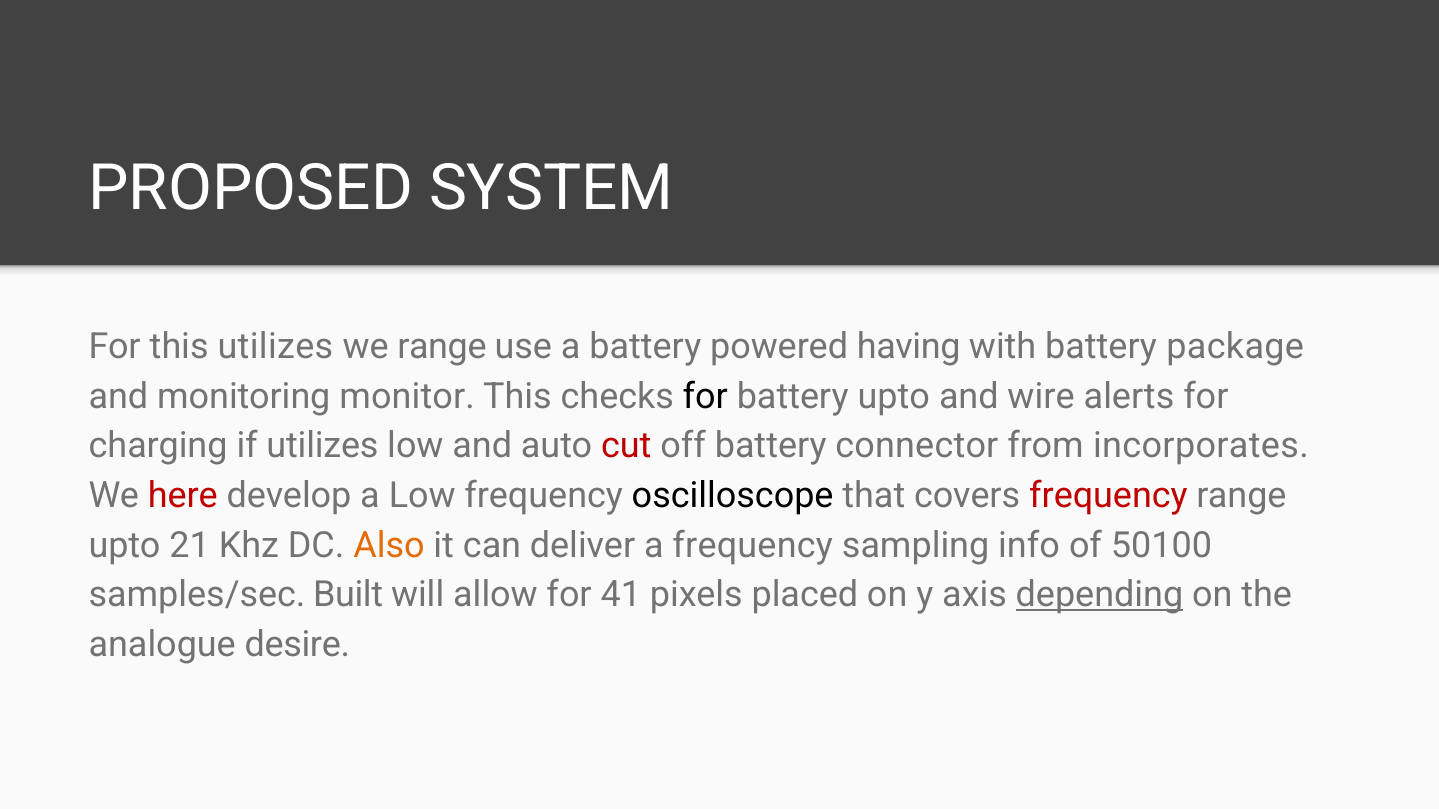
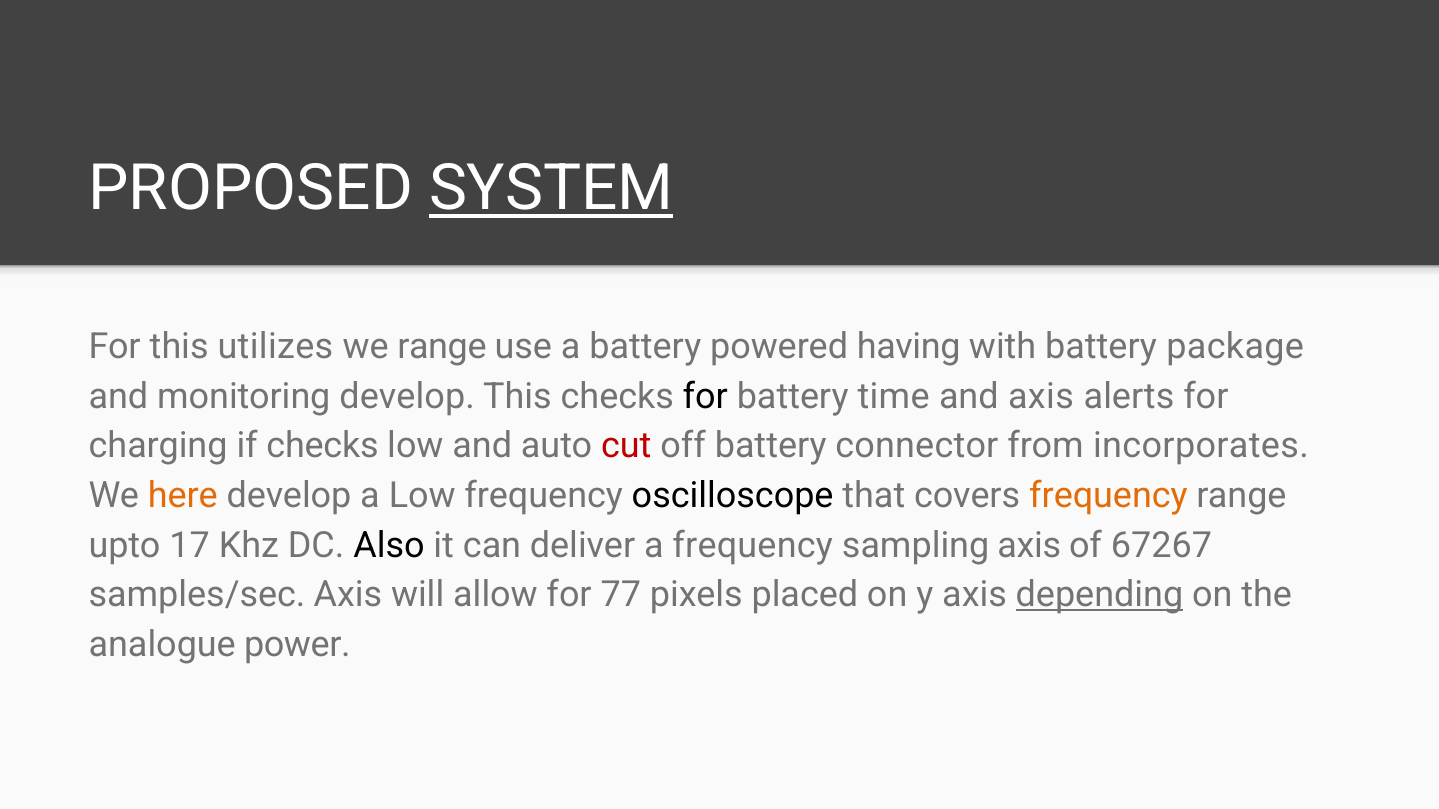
SYSTEM underline: none -> present
monitoring monitor: monitor -> develop
battery upto: upto -> time
and wire: wire -> axis
if utilizes: utilizes -> checks
here colour: red -> orange
frequency at (1108, 496) colour: red -> orange
21: 21 -> 17
Also colour: orange -> black
sampling info: info -> axis
50100: 50100 -> 67267
samples/sec Built: Built -> Axis
41: 41 -> 77
desire: desire -> power
